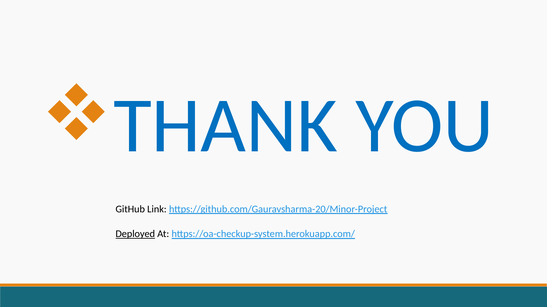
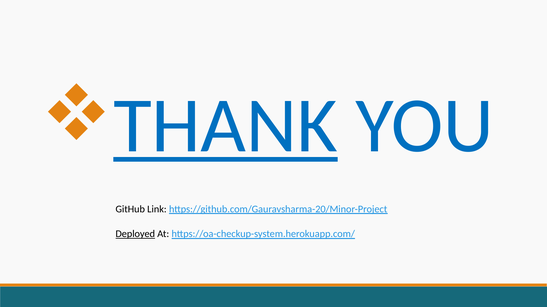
THANK underline: none -> present
